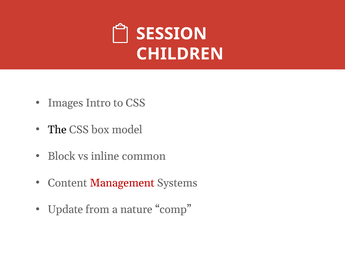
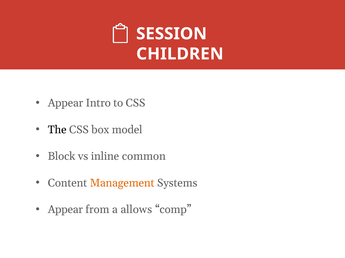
Images at (65, 103): Images -> Appear
Management colour: red -> orange
Update at (65, 210): Update -> Appear
nature: nature -> allows
